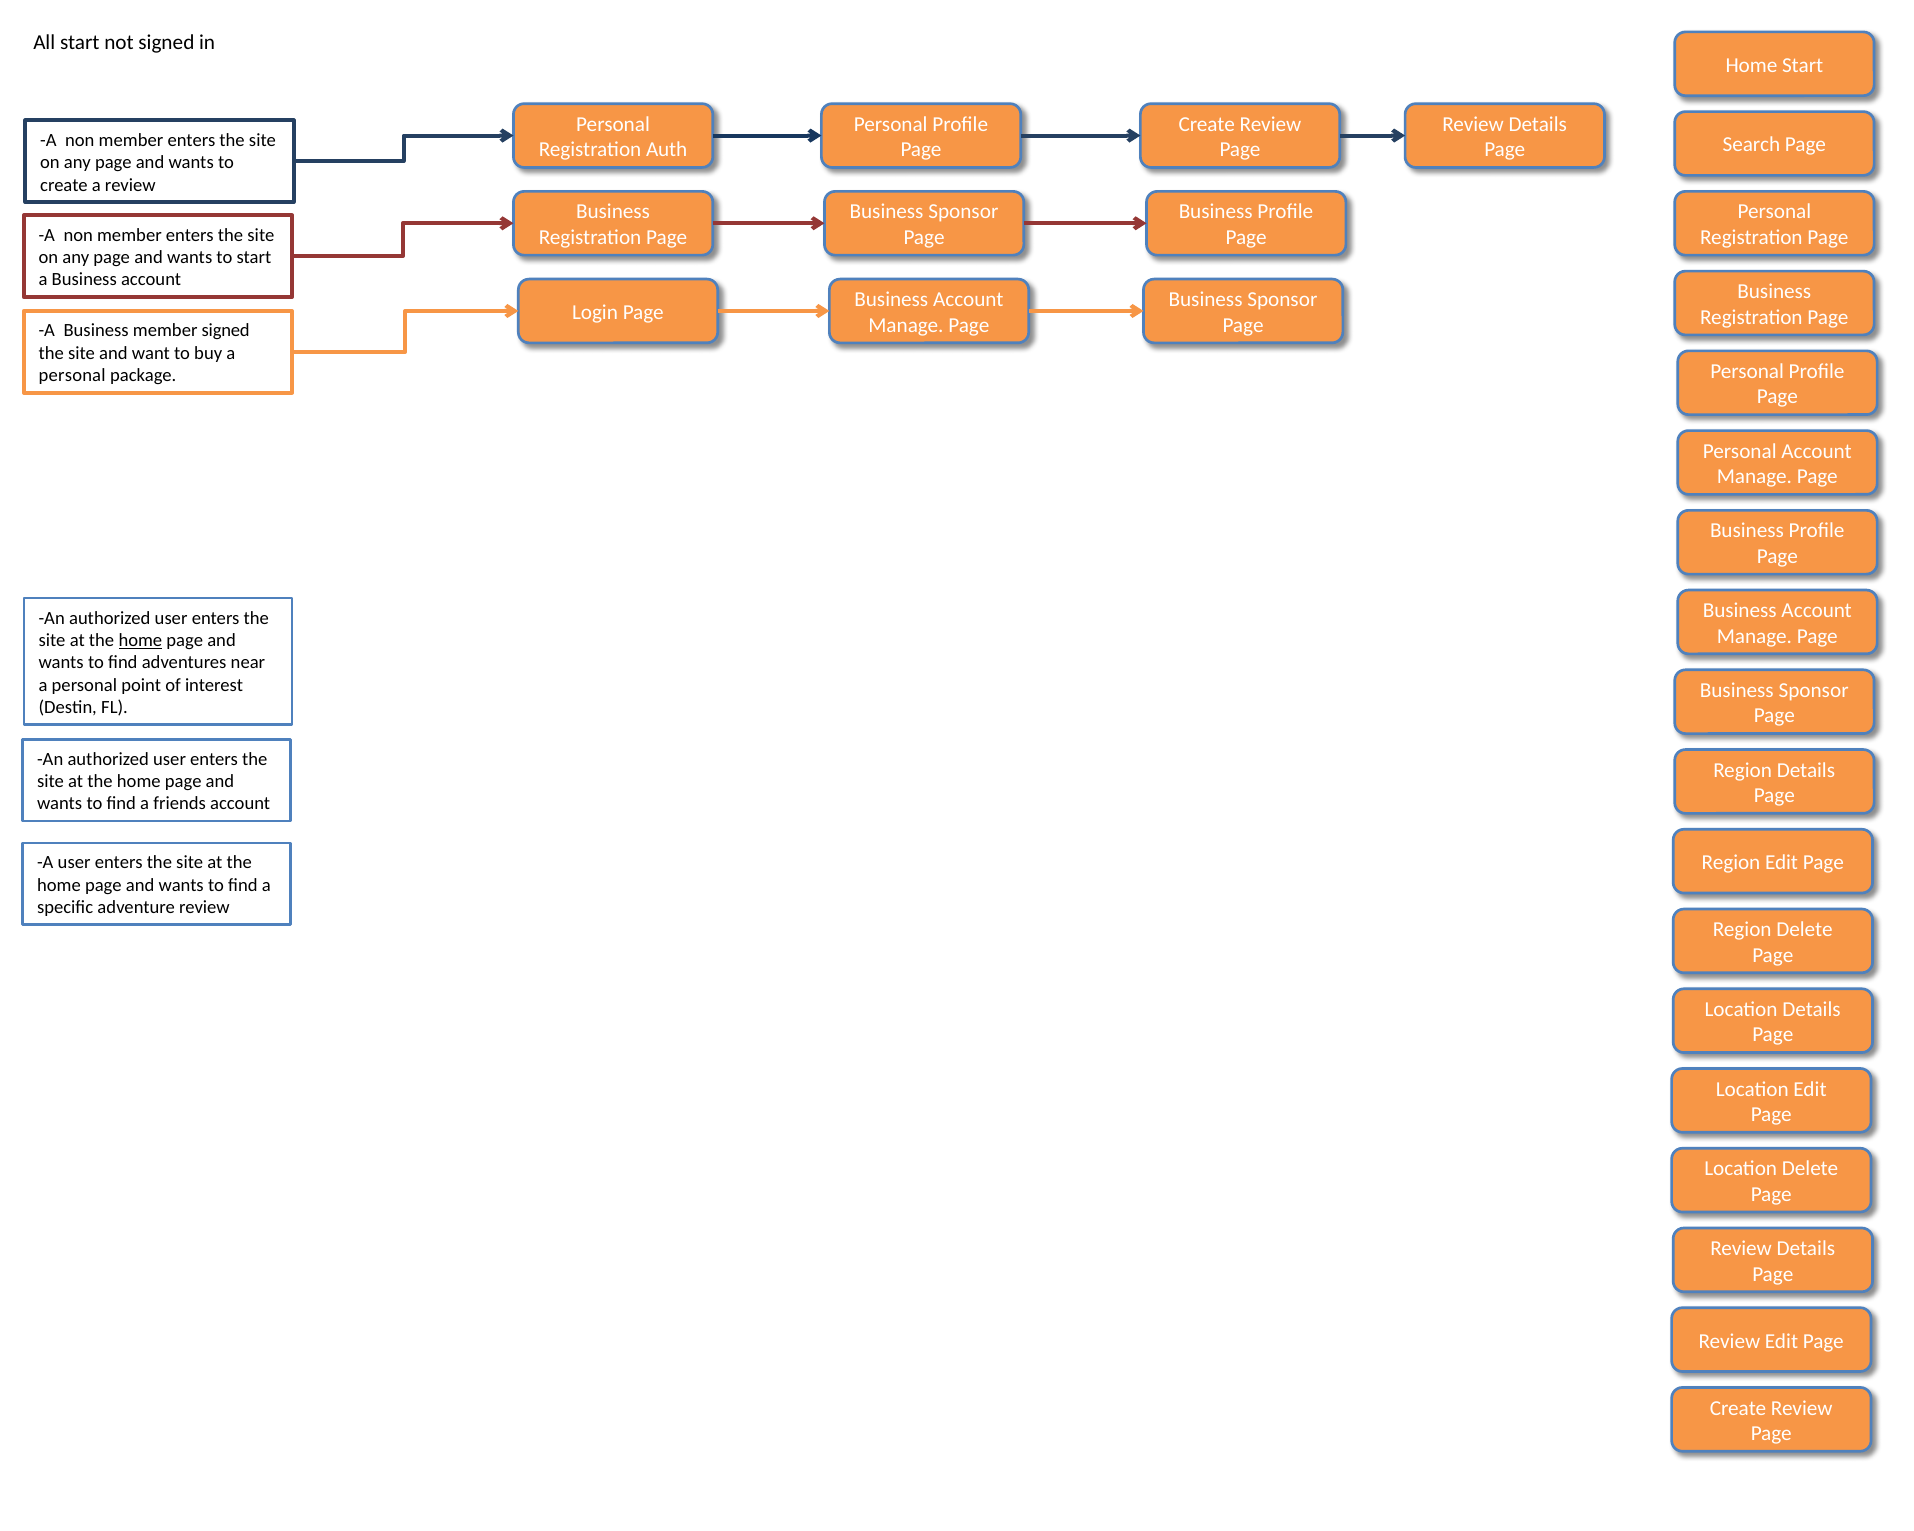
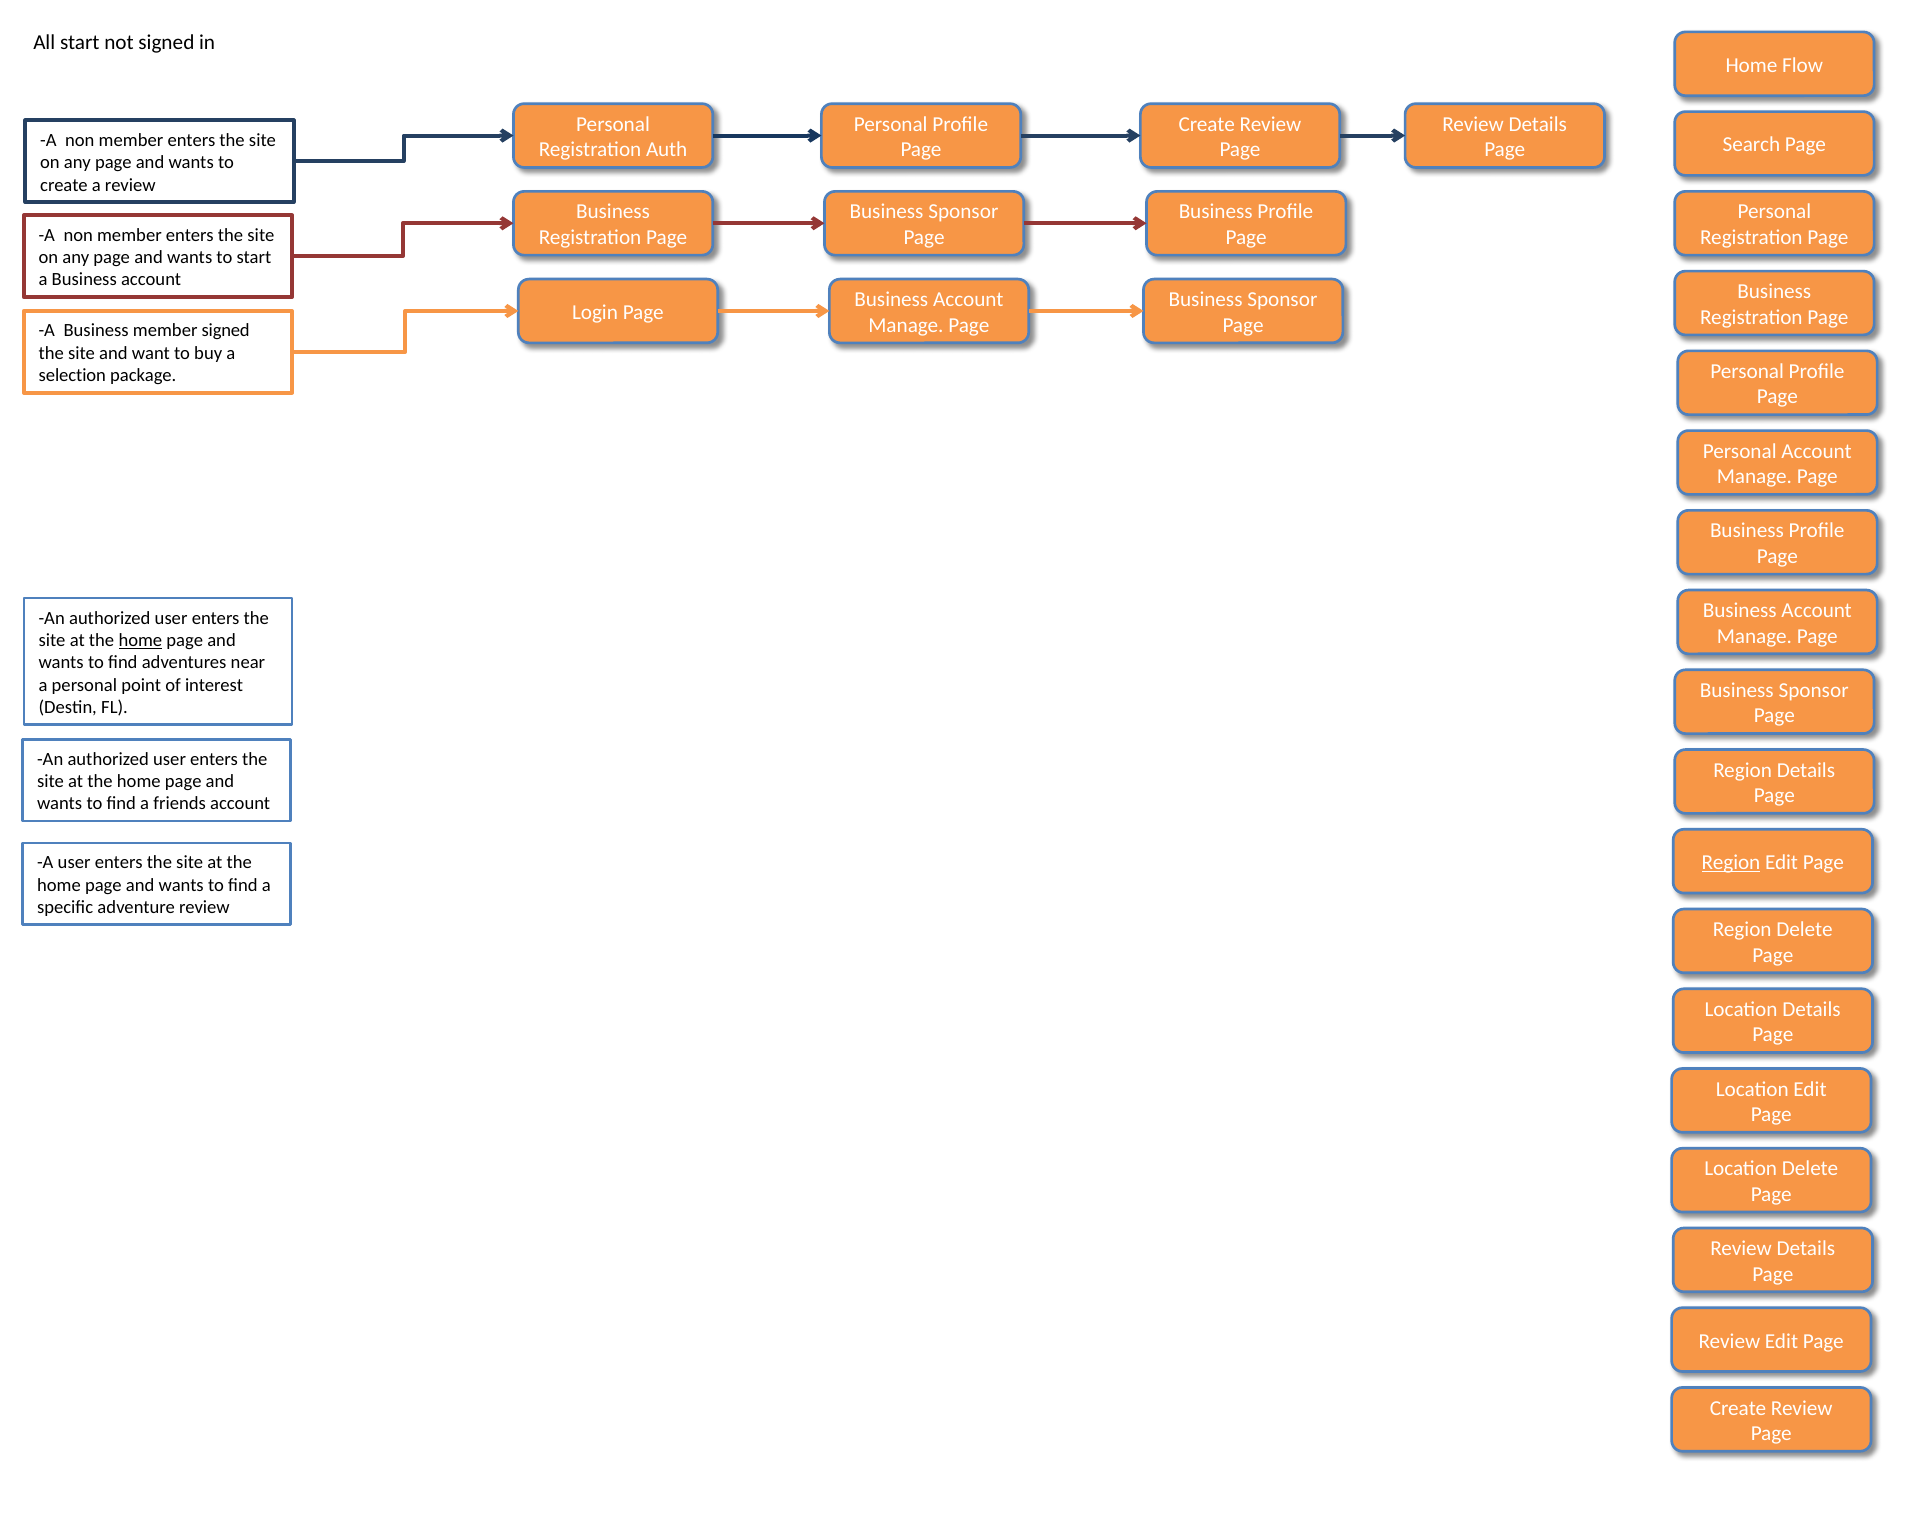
Home Start: Start -> Flow
personal at (72, 376): personal -> selection
Region at (1731, 863) underline: none -> present
